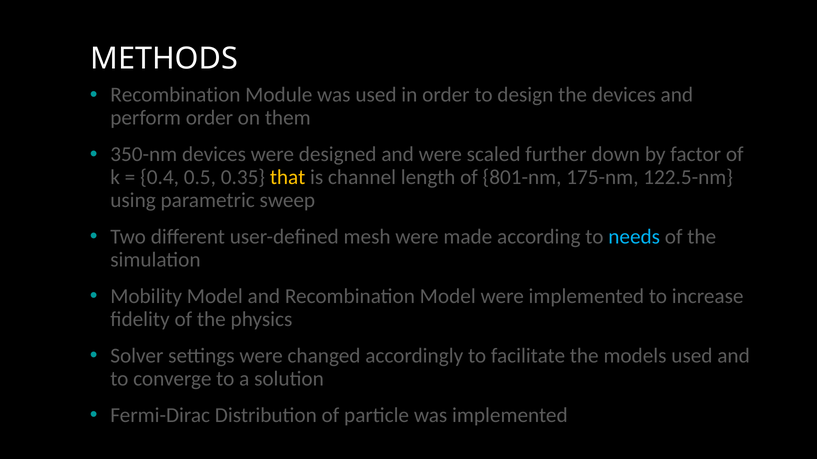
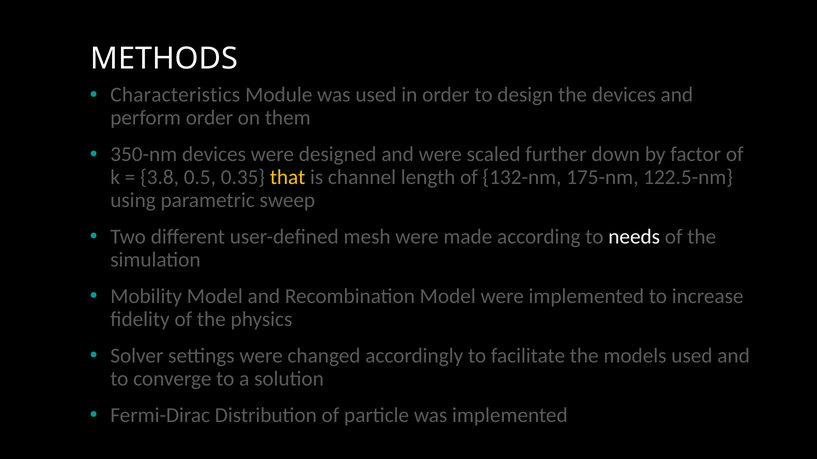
Recombination at (175, 95): Recombination -> Characteristics
0.4: 0.4 -> 3.8
801-nm: 801-nm -> 132-nm
needs colour: light blue -> white
